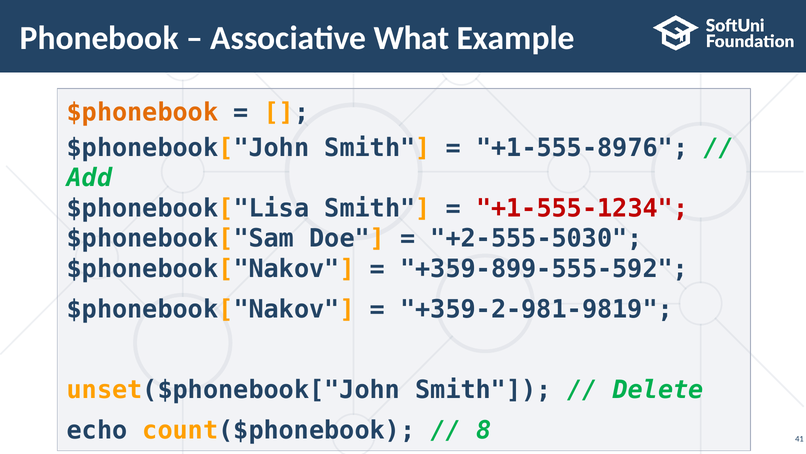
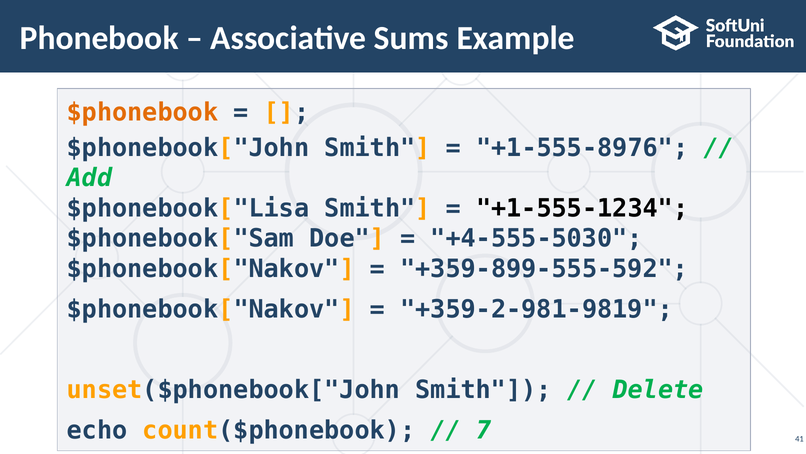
What: What -> Sums
+1-555-1234 colour: red -> black
+2-555-5030: +2-555-5030 -> +4-555-5030
8: 8 -> 7
